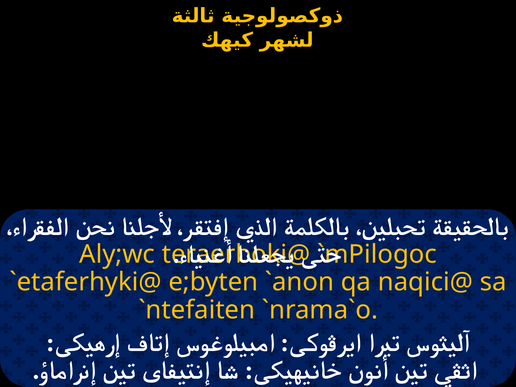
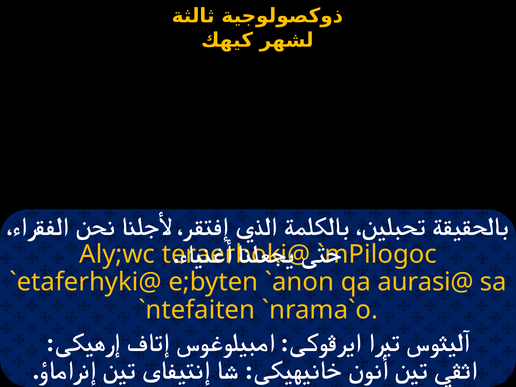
naqici@: naqici@ -> aurasi@
